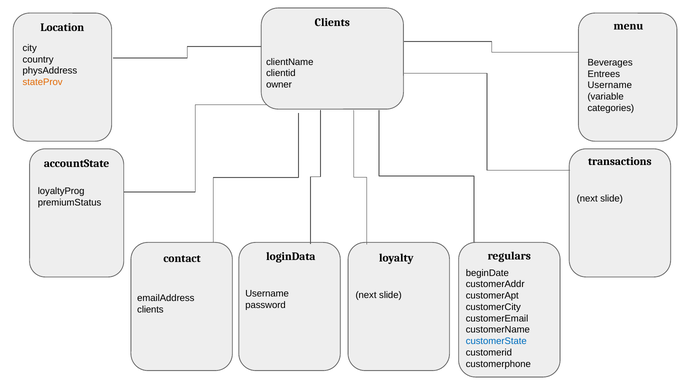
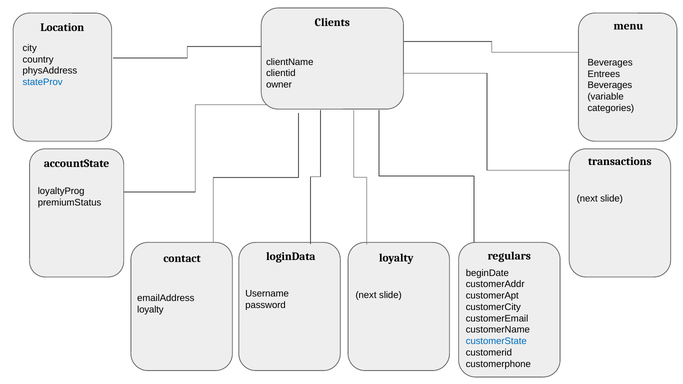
stateProv colour: orange -> blue
Username at (610, 85): Username -> Beverages
clients at (150, 310): clients -> loyalty
